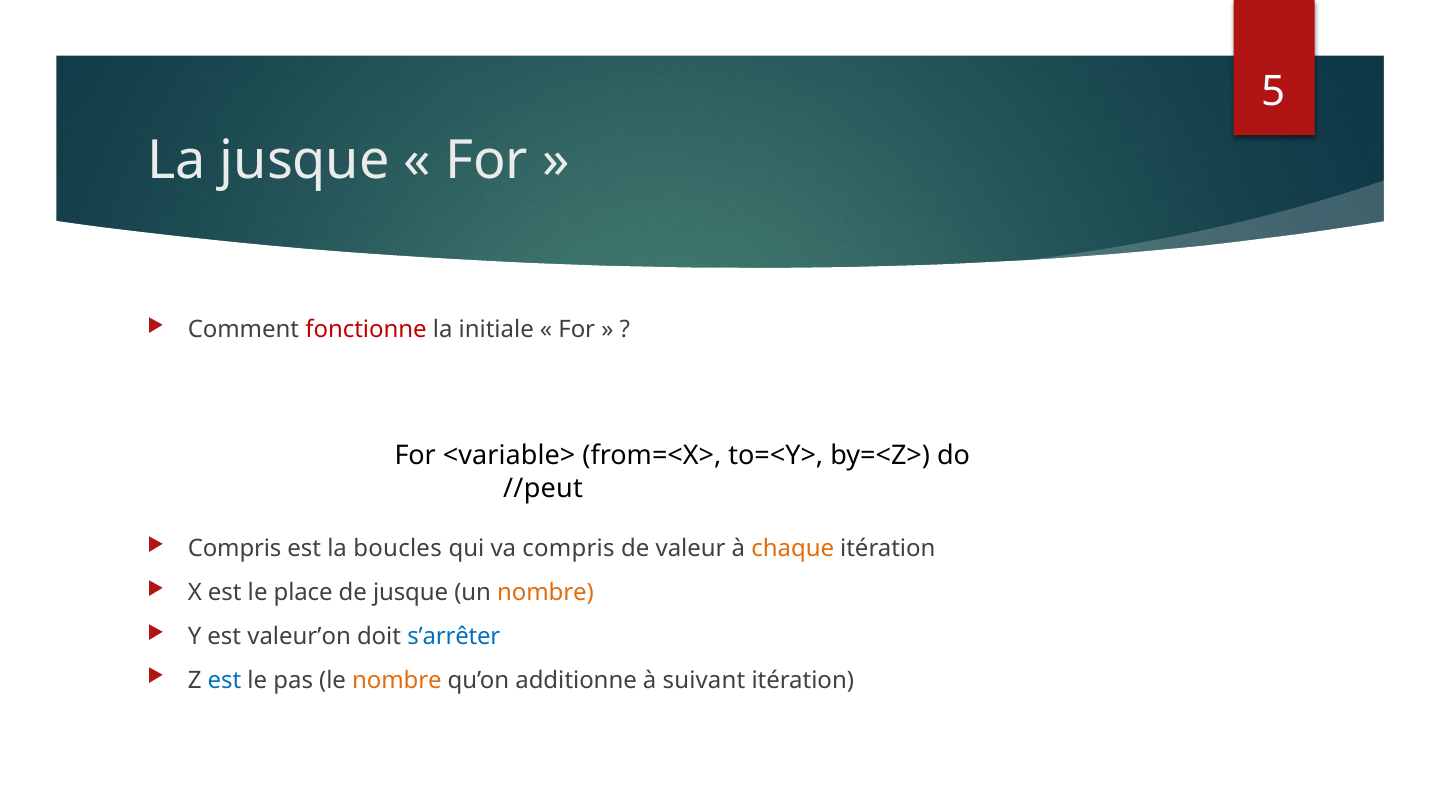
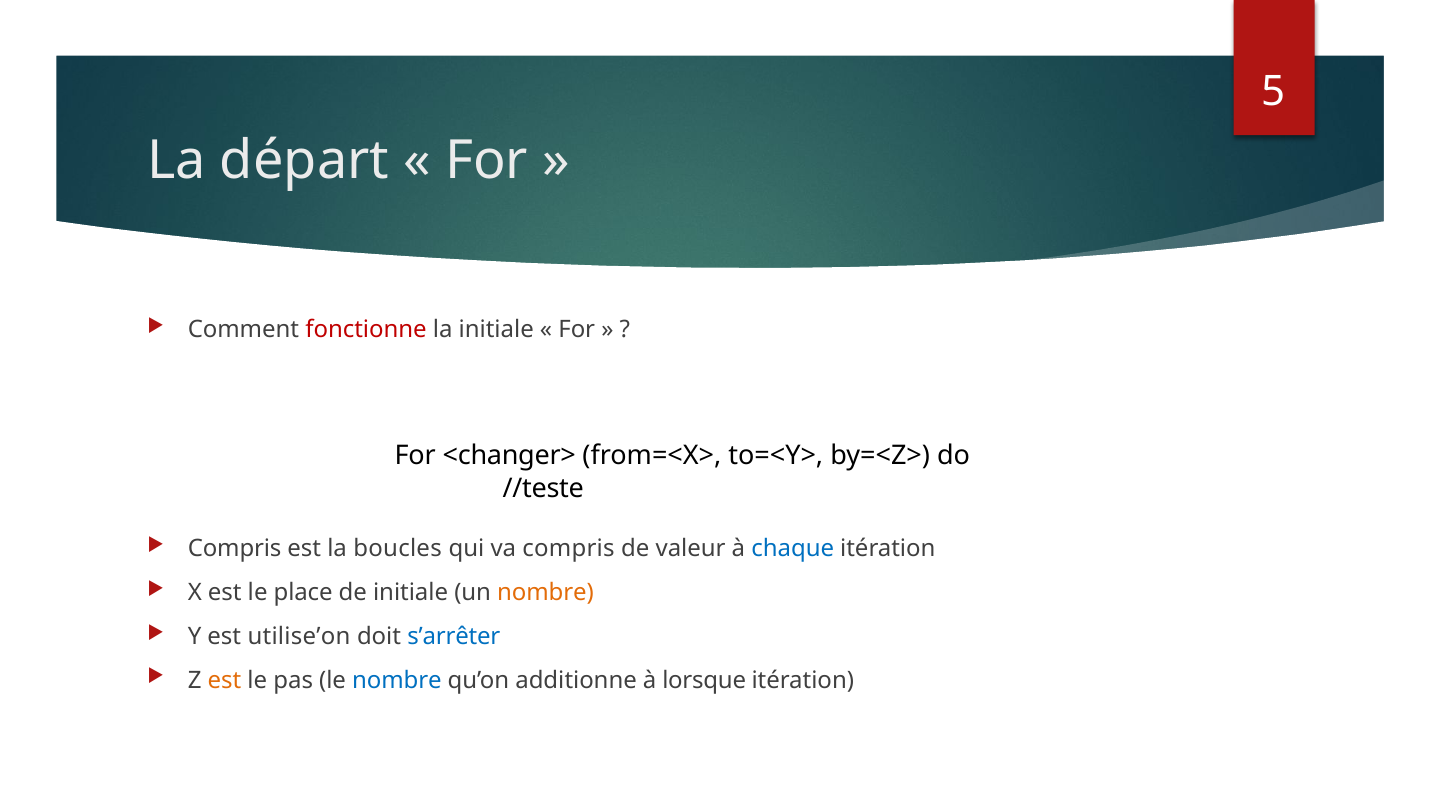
La jusque: jusque -> départ
<variable>: <variable> -> <changer>
//peut: //peut -> //teste
chaque colour: orange -> blue
de jusque: jusque -> initiale
valeur’on: valeur’on -> utilise’on
est at (224, 680) colour: blue -> orange
nombre at (397, 680) colour: orange -> blue
suivant: suivant -> lorsque
